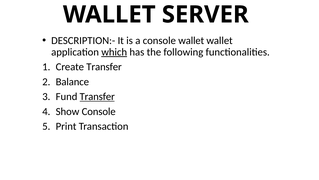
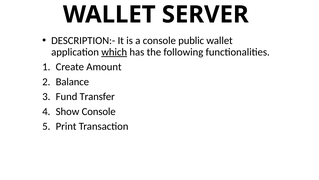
console wallet: wallet -> public
Create Transfer: Transfer -> Amount
Transfer at (97, 96) underline: present -> none
